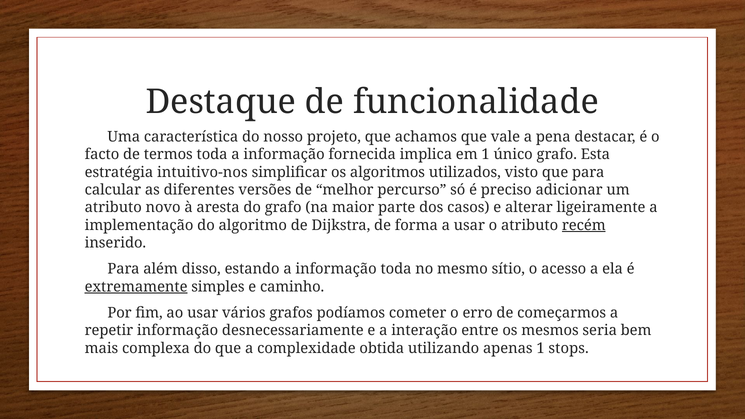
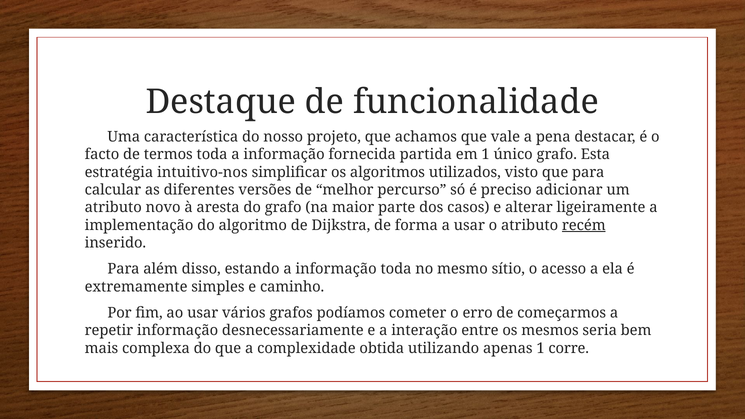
implica: implica -> partida
extremamente underline: present -> none
stops: stops -> corre
